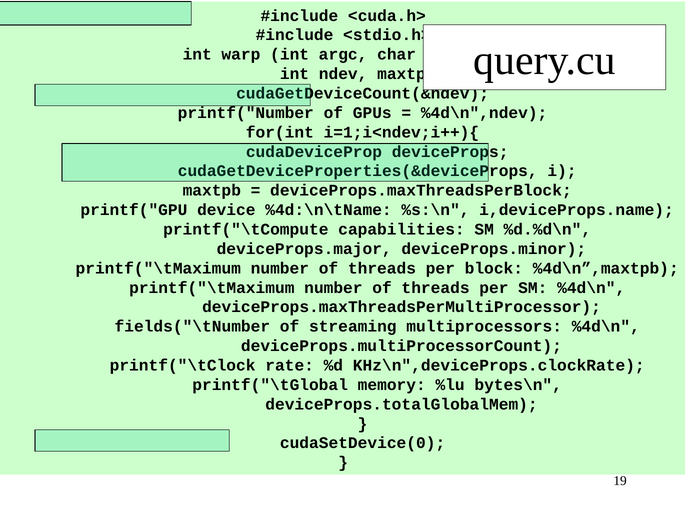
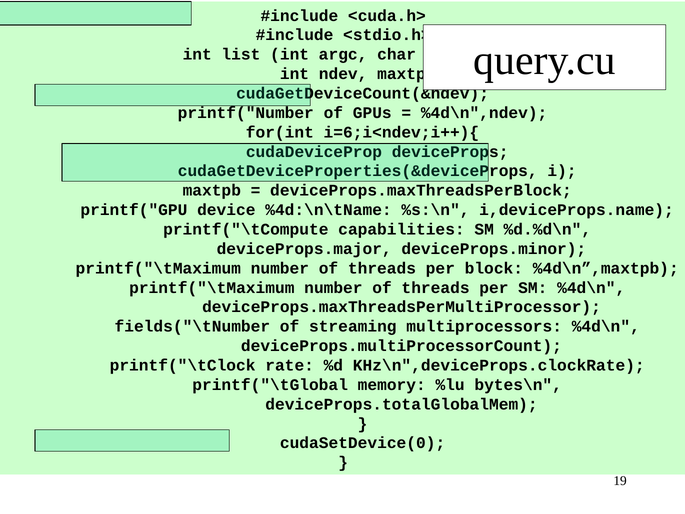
warp: warp -> list
i=1;i<ndev;i++){: i=1;i<ndev;i++){ -> i=6;i<ndev;i++){
